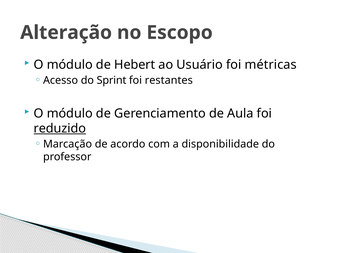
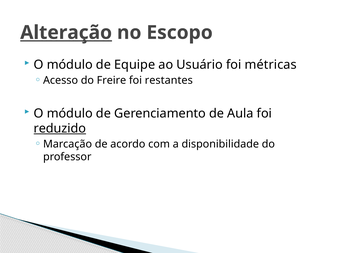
Alteração underline: none -> present
Hebert: Hebert -> Equipe
Sprint: Sprint -> Freire
